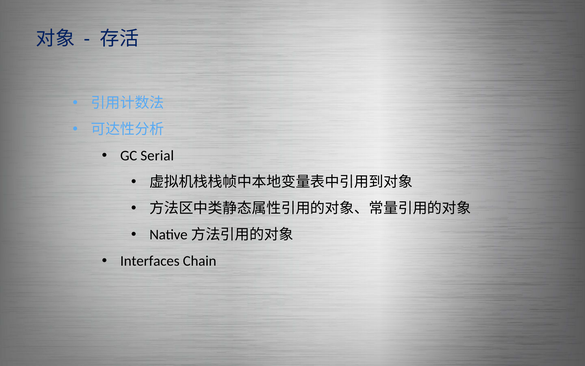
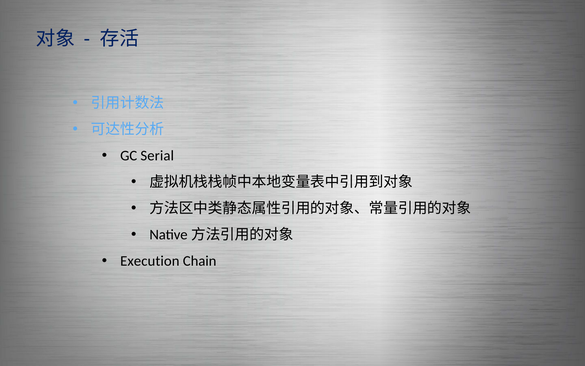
Interfaces: Interfaces -> Execution
